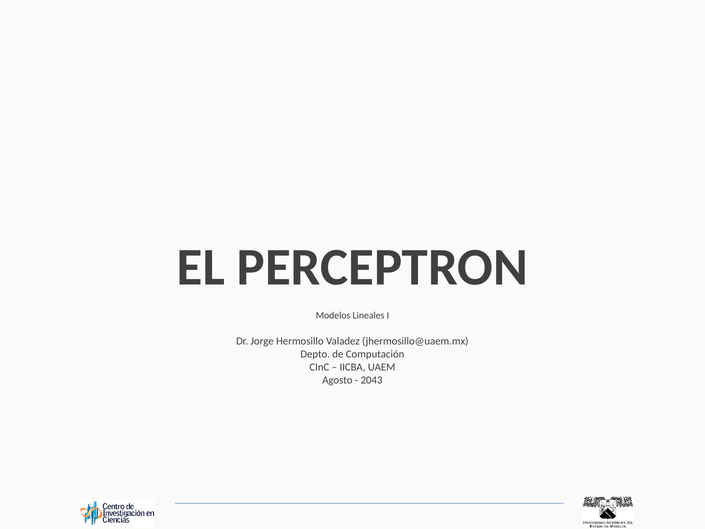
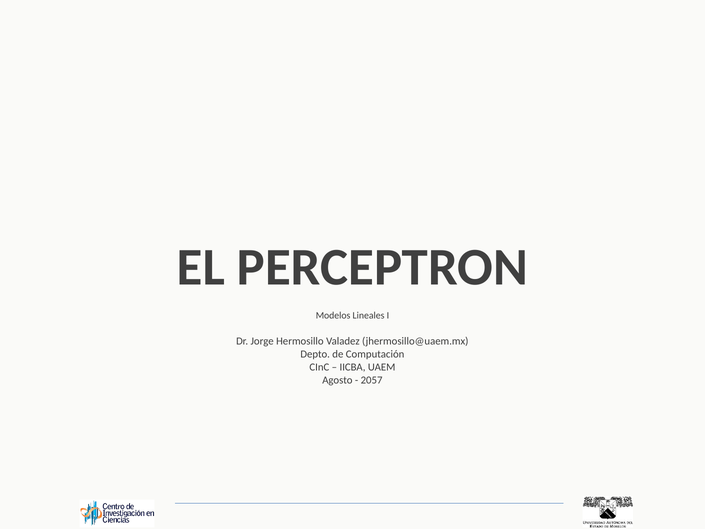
2043: 2043 -> 2057
